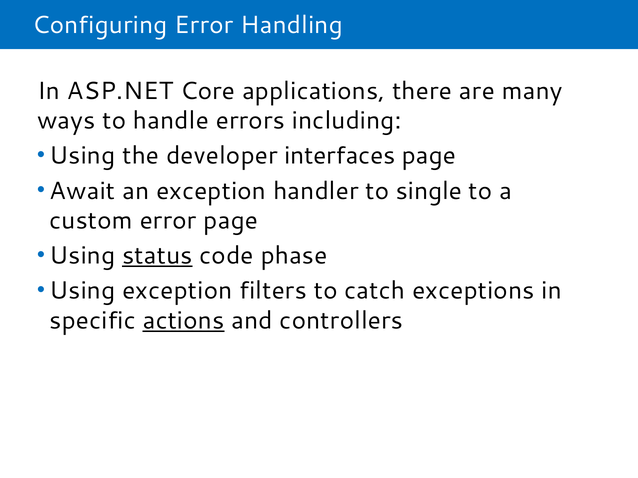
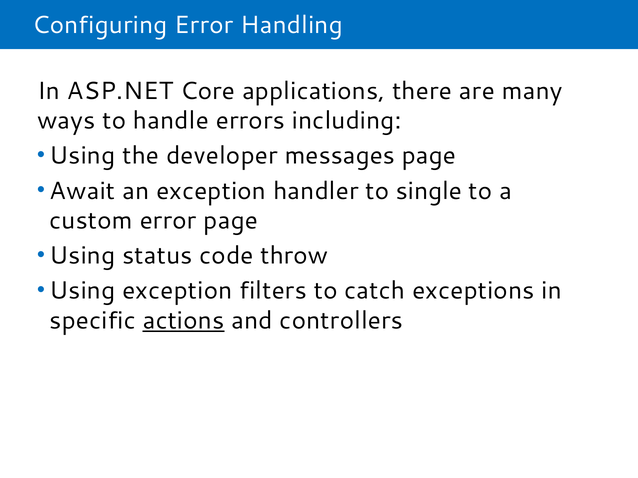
interfaces: interfaces -> messages
status underline: present -> none
phase: phase -> throw
